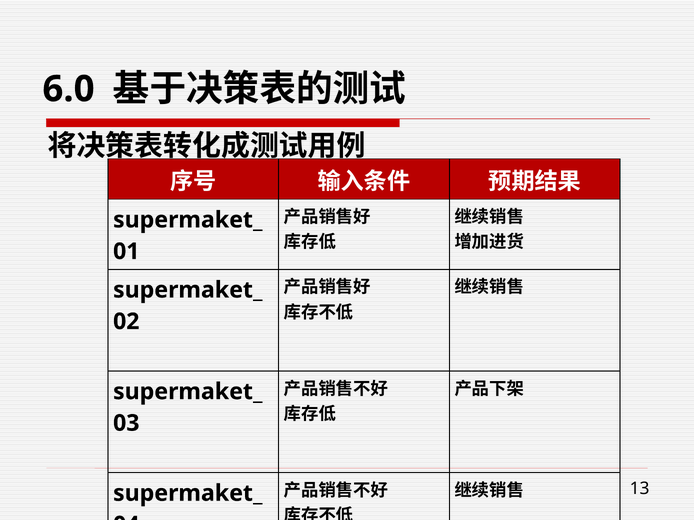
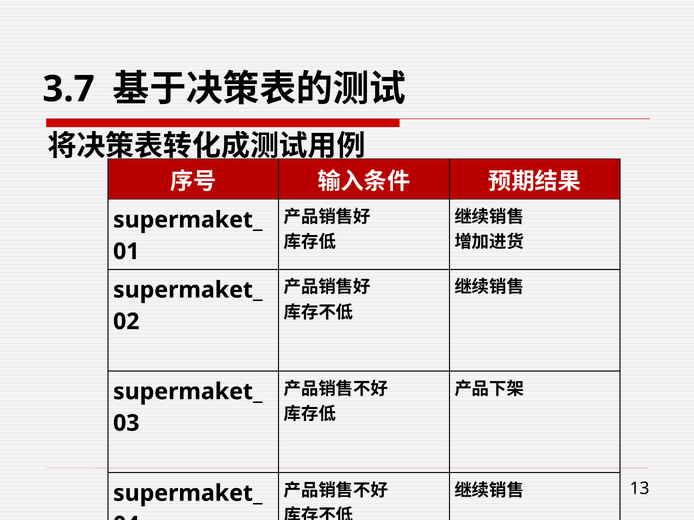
6.0: 6.0 -> 3.7
